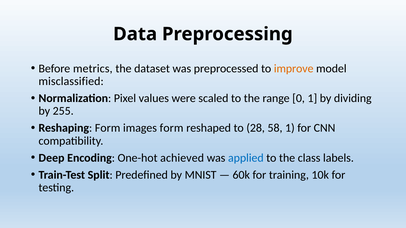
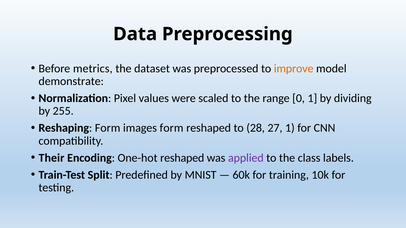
misclassified: misclassified -> demonstrate
58: 58 -> 27
Deep: Deep -> Their
One-hot achieved: achieved -> reshaped
applied colour: blue -> purple
